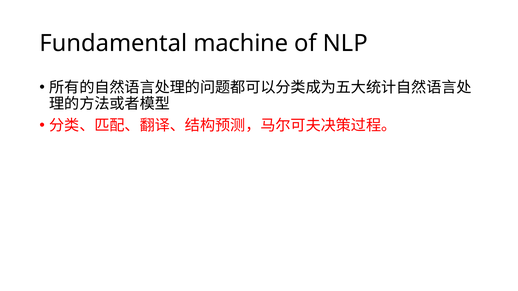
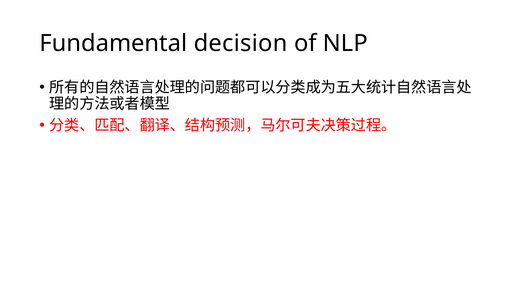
machine: machine -> decision
